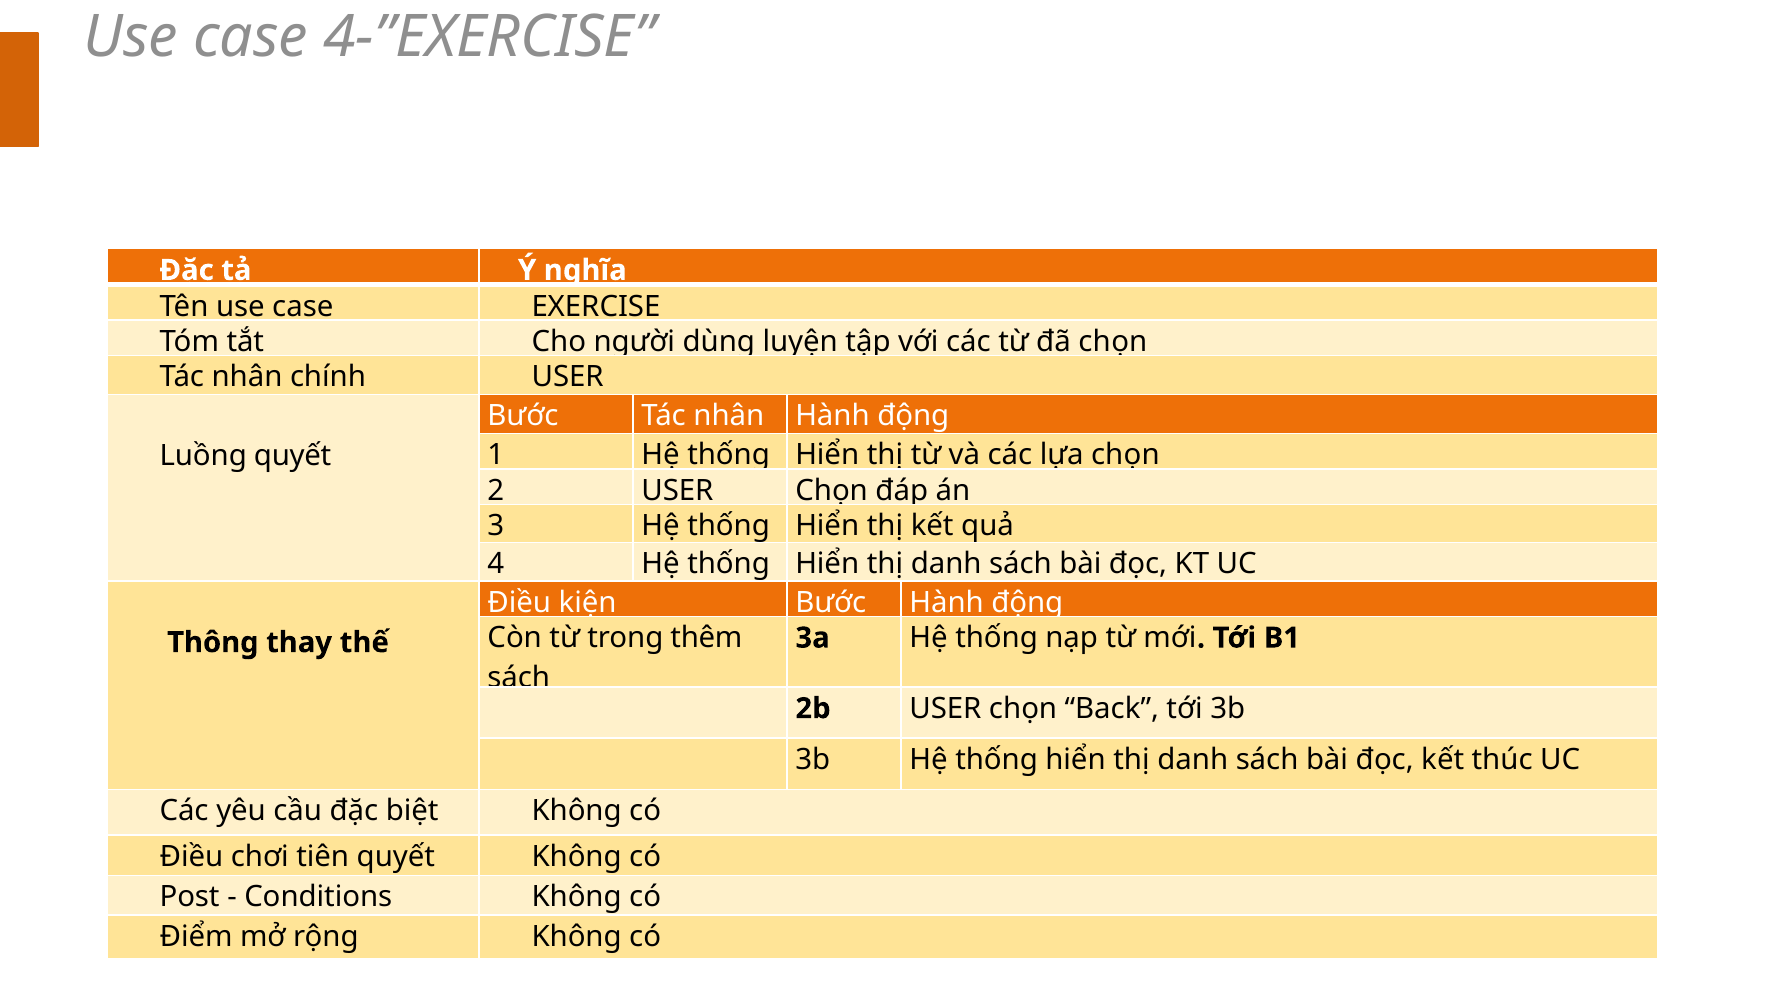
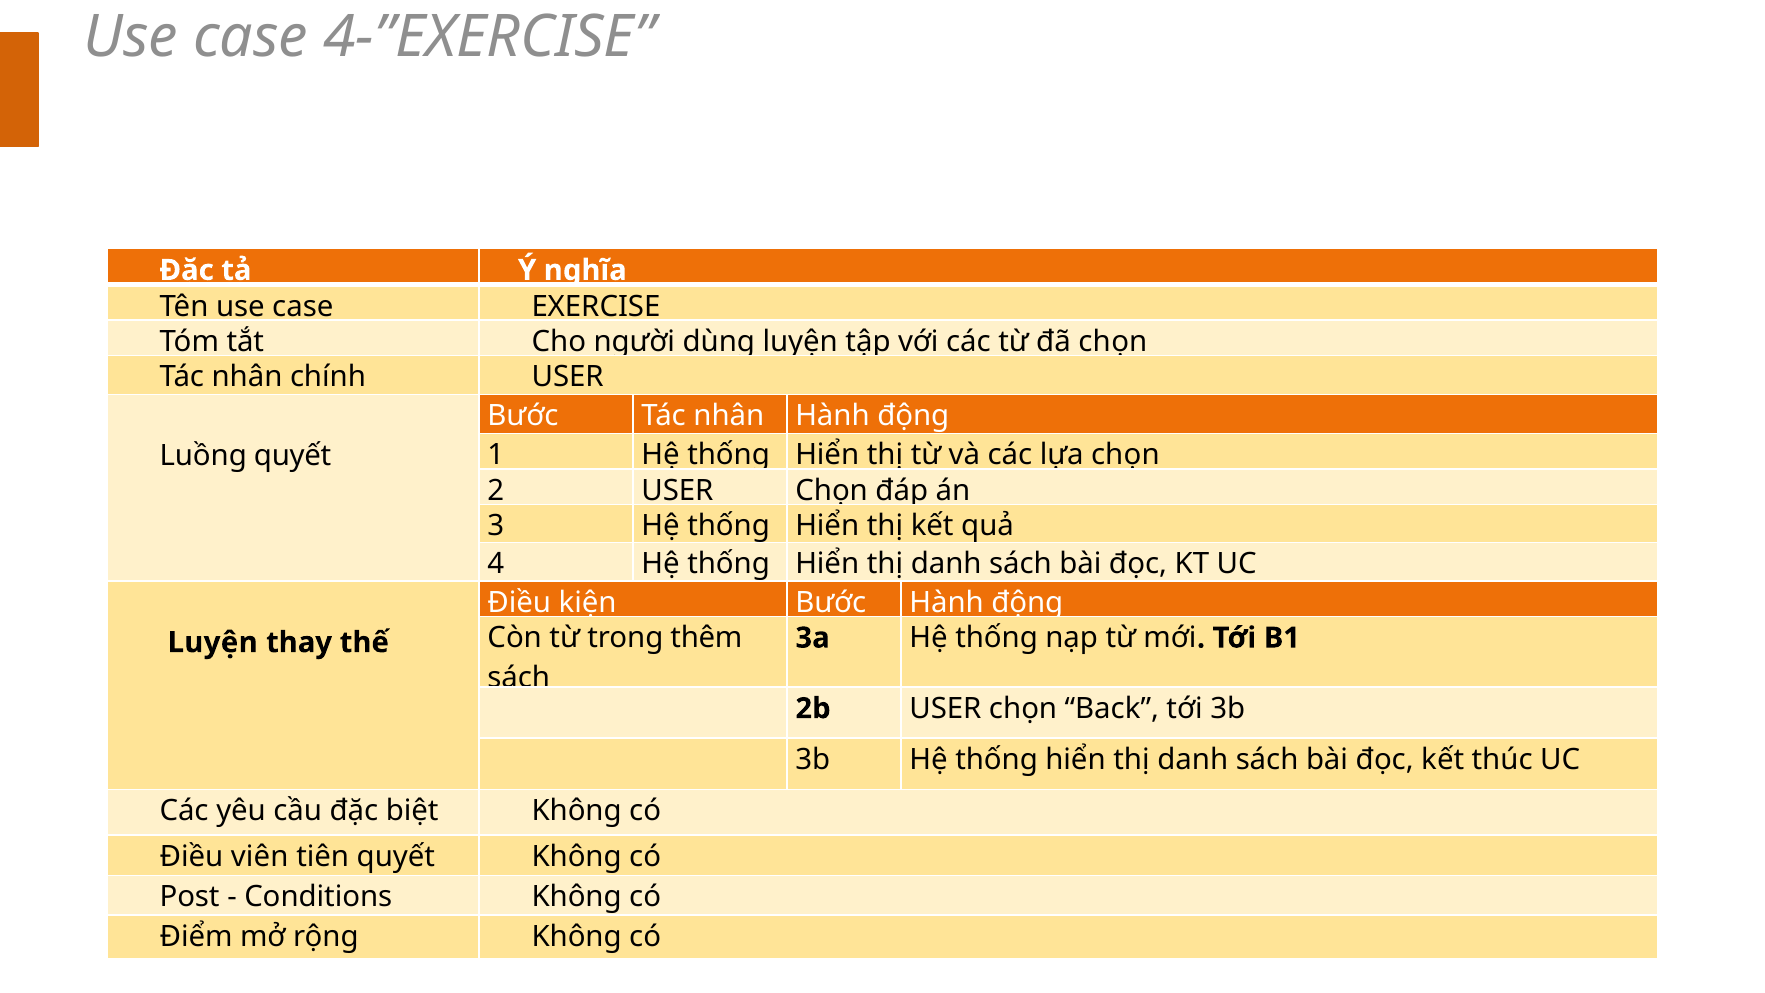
Thông at (213, 642): Thông -> Luyện
chơi: chơi -> viên
